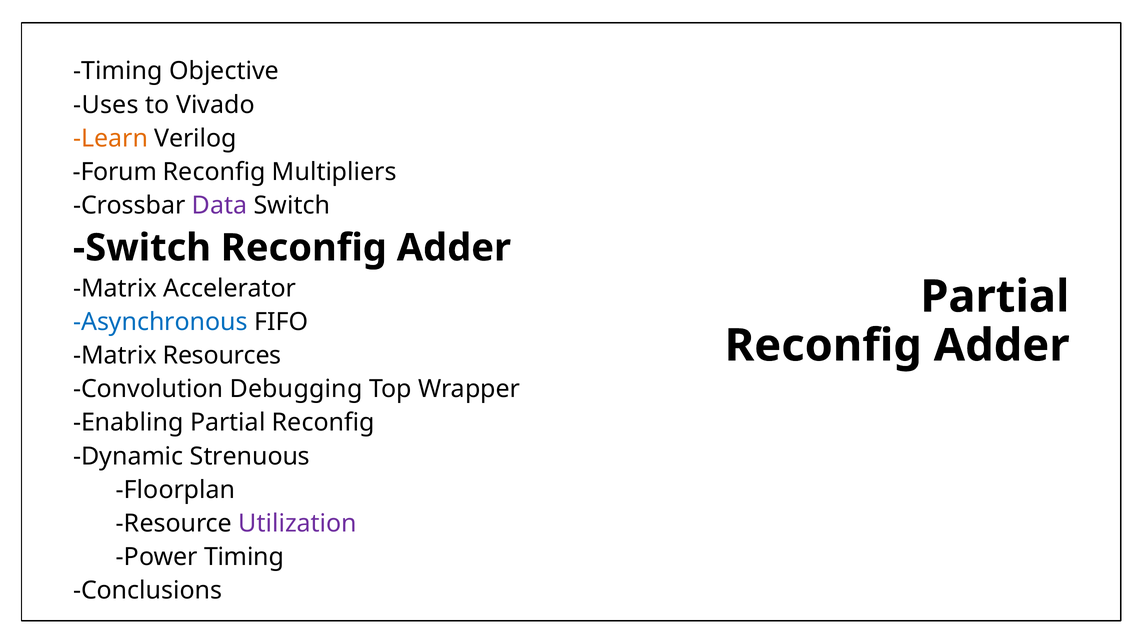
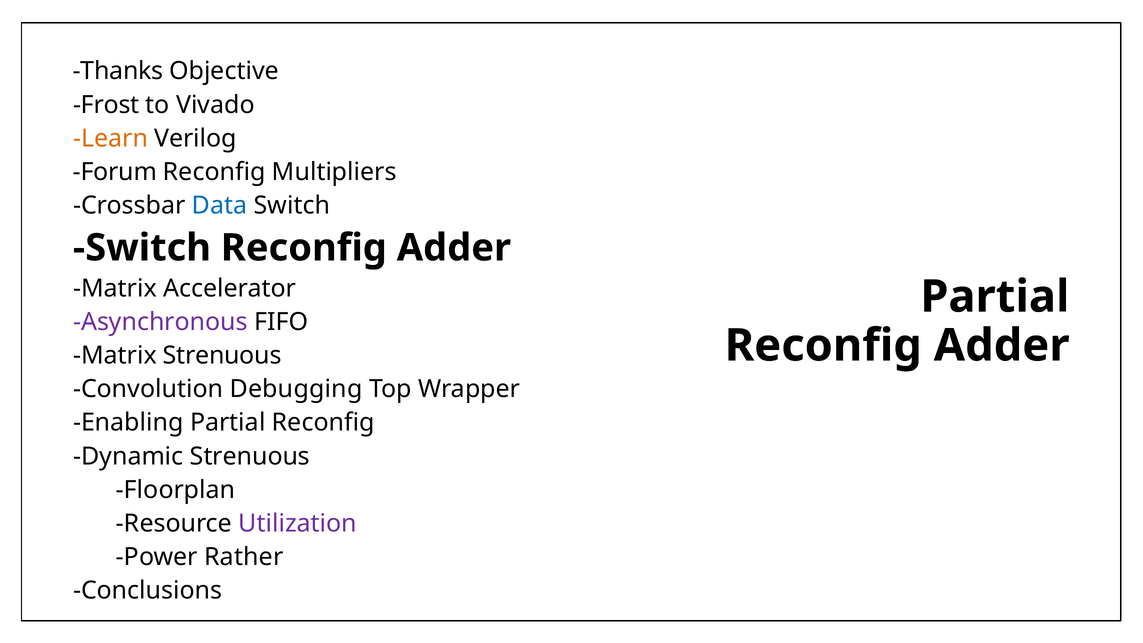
Timing at (118, 71): Timing -> Thanks
Uses: Uses -> Frost
Data colour: purple -> blue
Asynchronous colour: blue -> purple
Matrix Resources: Resources -> Strenuous
Power Timing: Timing -> Rather
